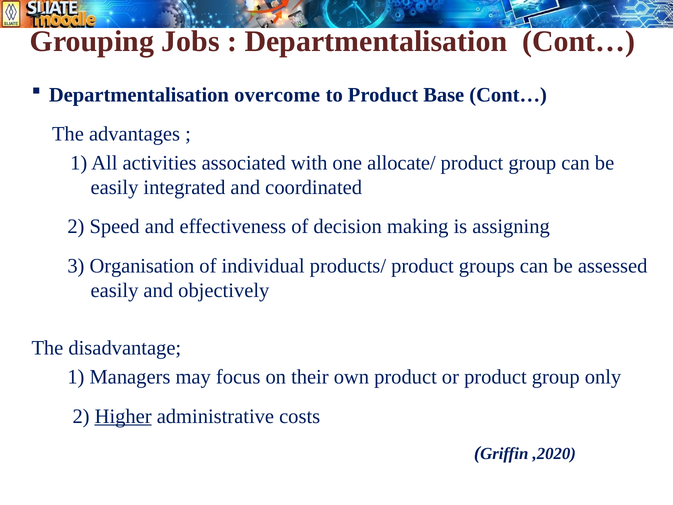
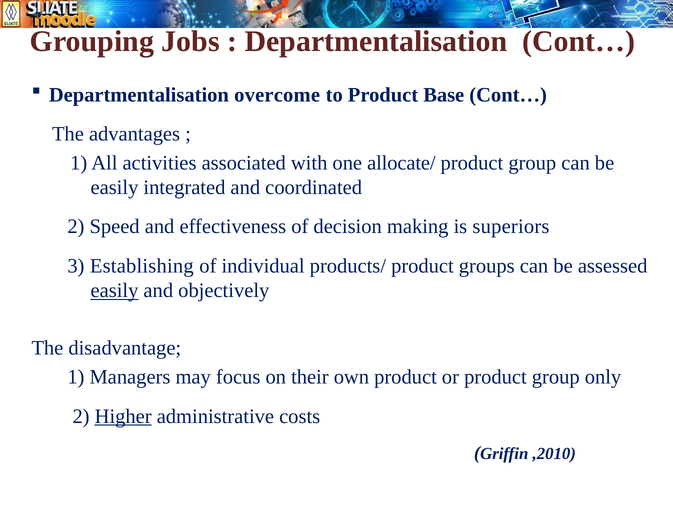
assigning: assigning -> superiors
Organisation: Organisation -> Establishing
easily at (115, 290) underline: none -> present
,2020: ,2020 -> ,2010
